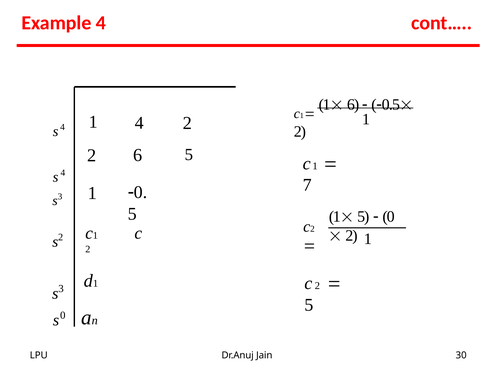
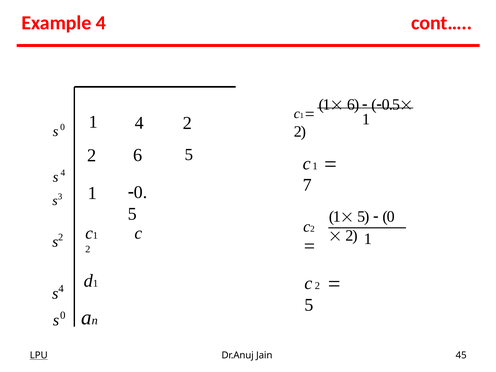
4 at (63, 127): 4 -> 0
3 at (61, 289): 3 -> 4
LPU underline: none -> present
30: 30 -> 45
